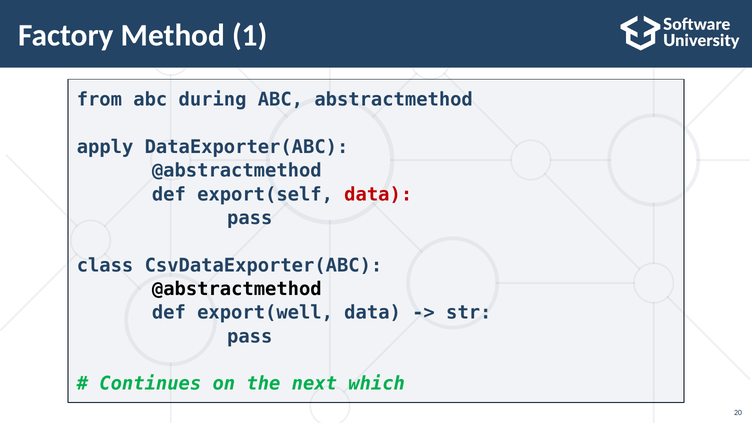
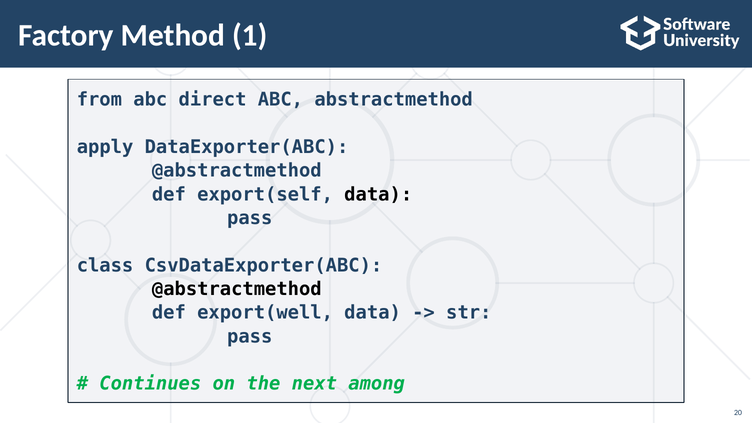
during: during -> direct
data at (378, 194) colour: red -> black
which: which -> among
